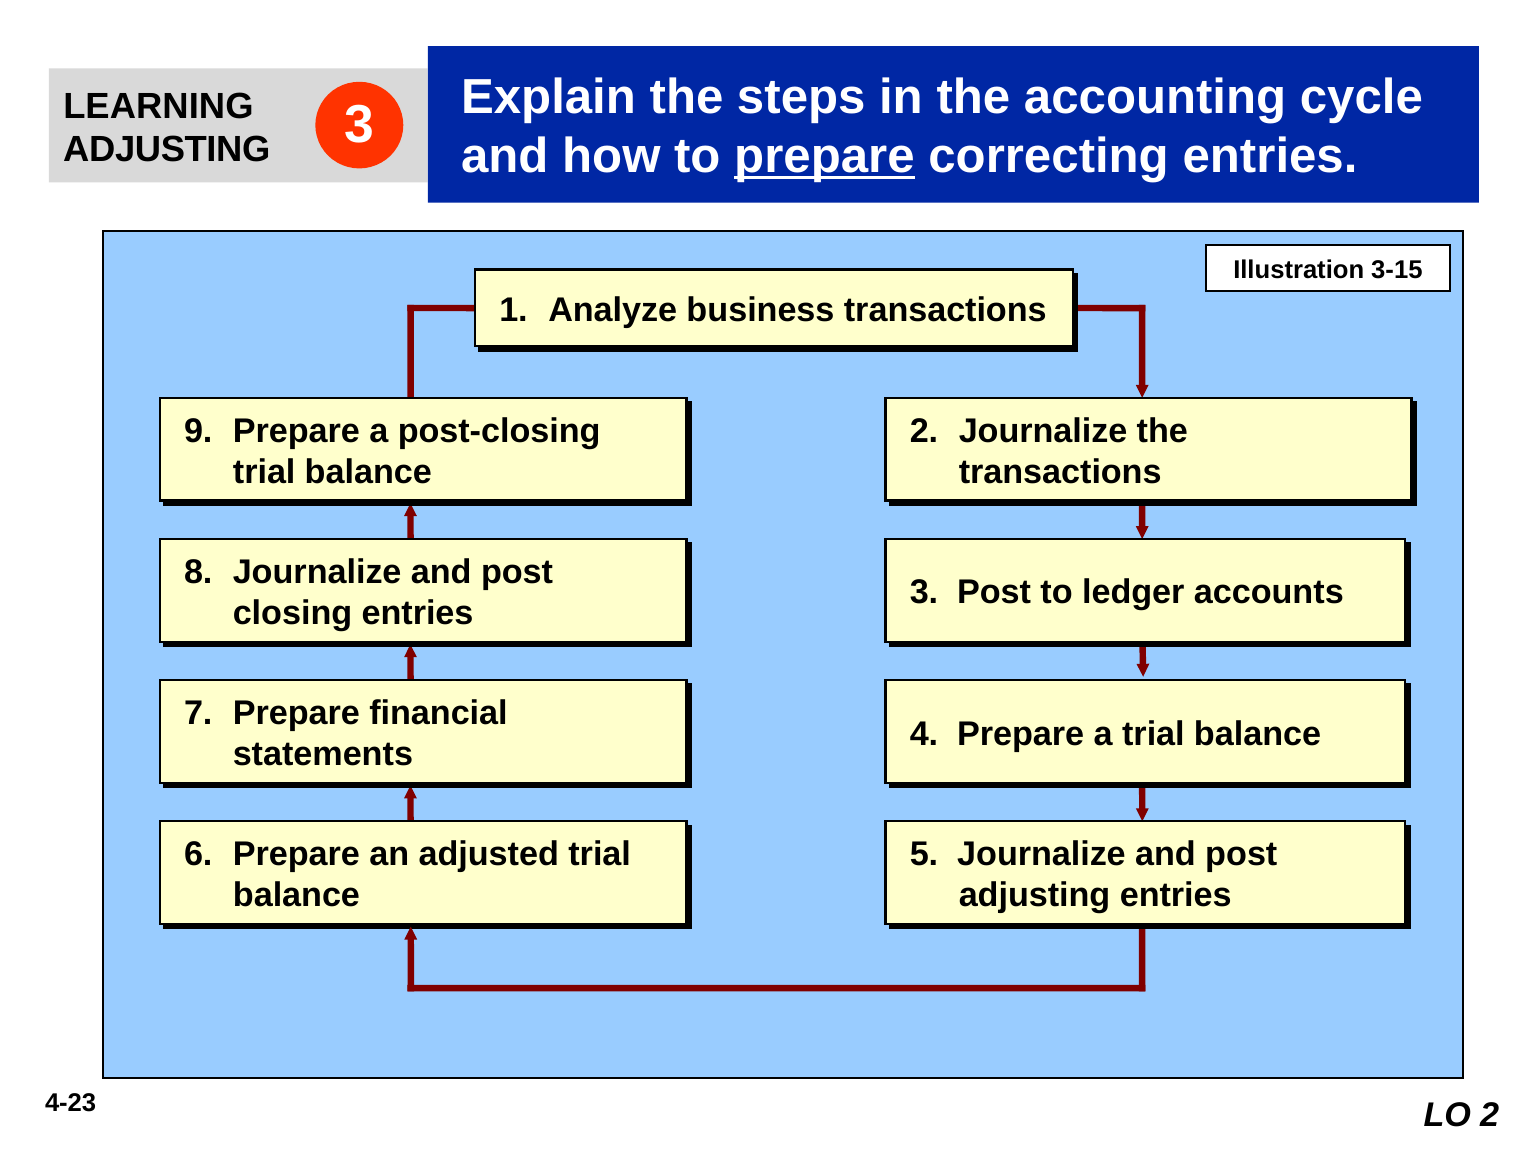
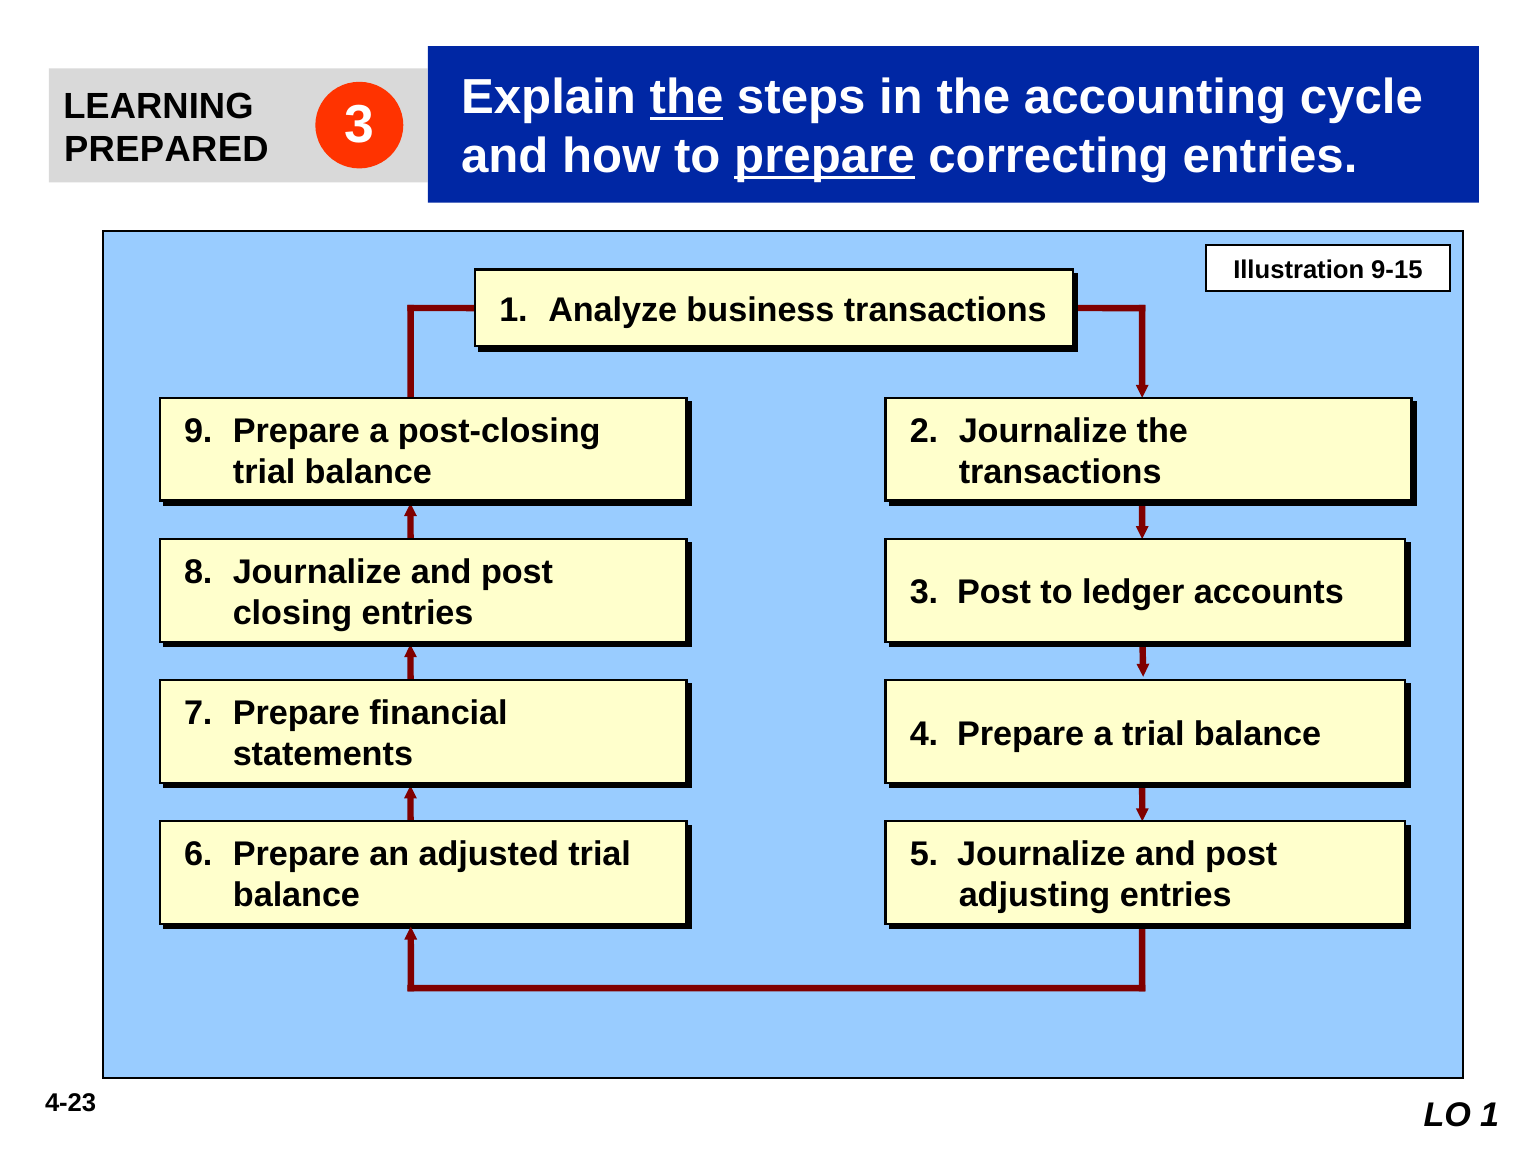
the at (687, 97) underline: none -> present
ADJUSTING at (167, 150): ADJUSTING -> PREPARED
3-15: 3-15 -> 9-15
LO 2: 2 -> 1
